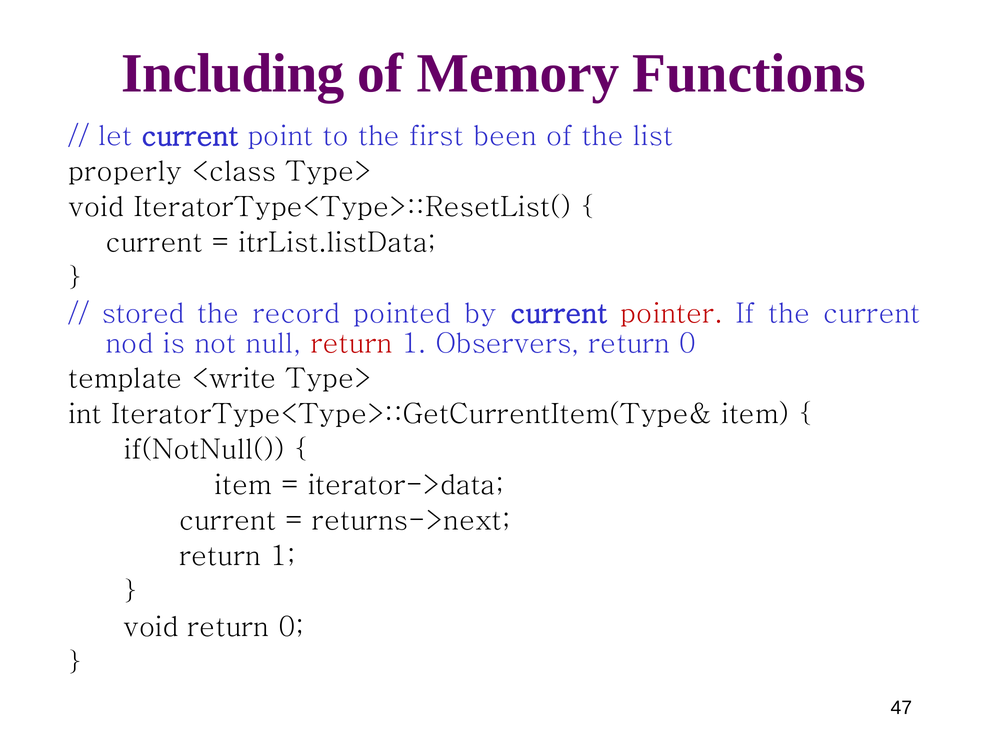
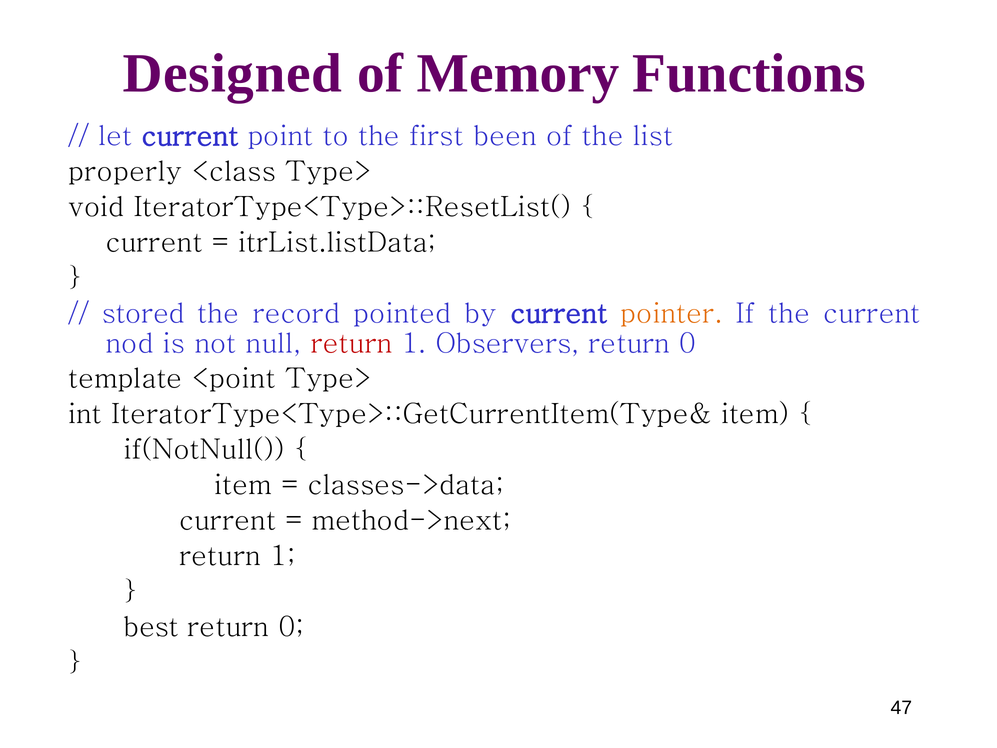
Including: Including -> Designed
pointer colour: red -> orange
<write: <write -> <point
iterator->data: iterator->data -> classes->data
returns->next: returns->next -> method->next
void at (151, 627): void -> best
